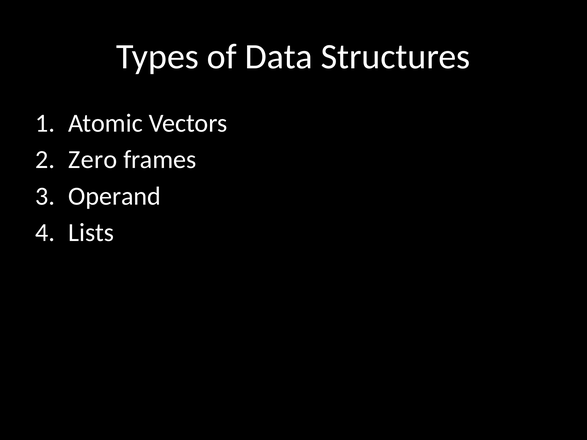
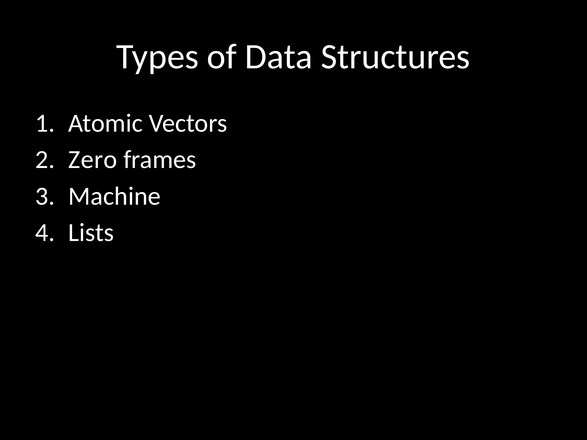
Operand: Operand -> Machine
